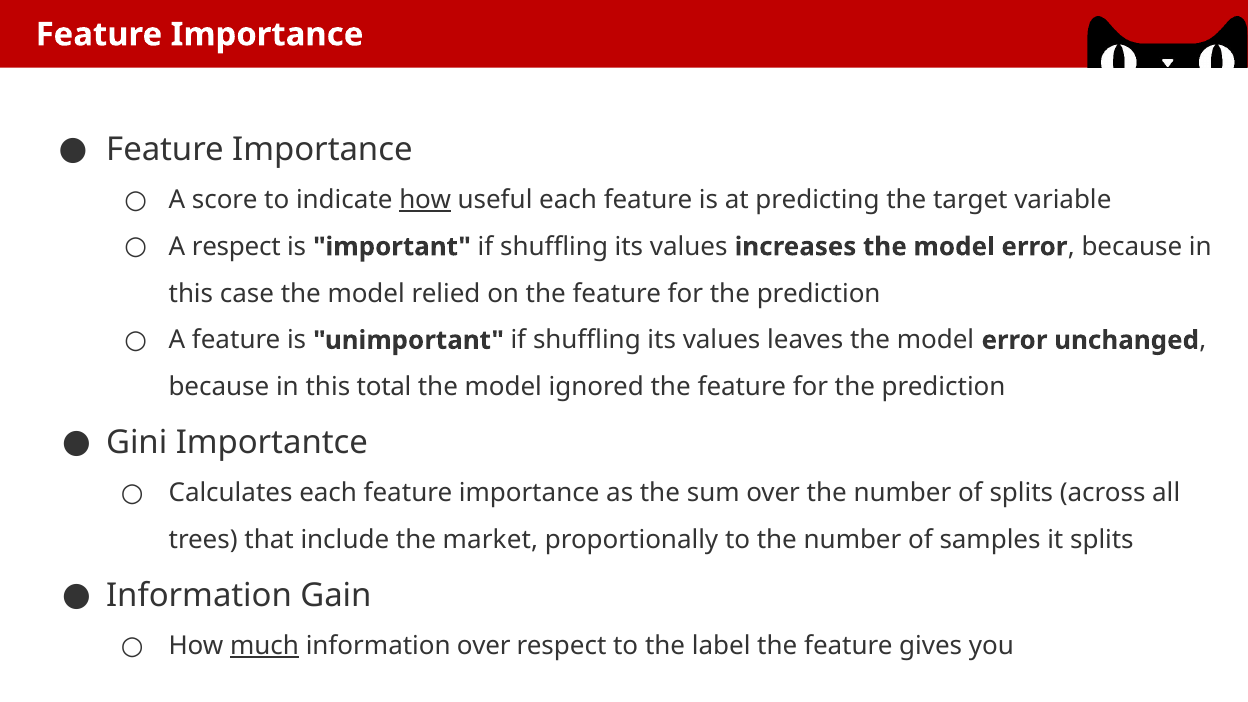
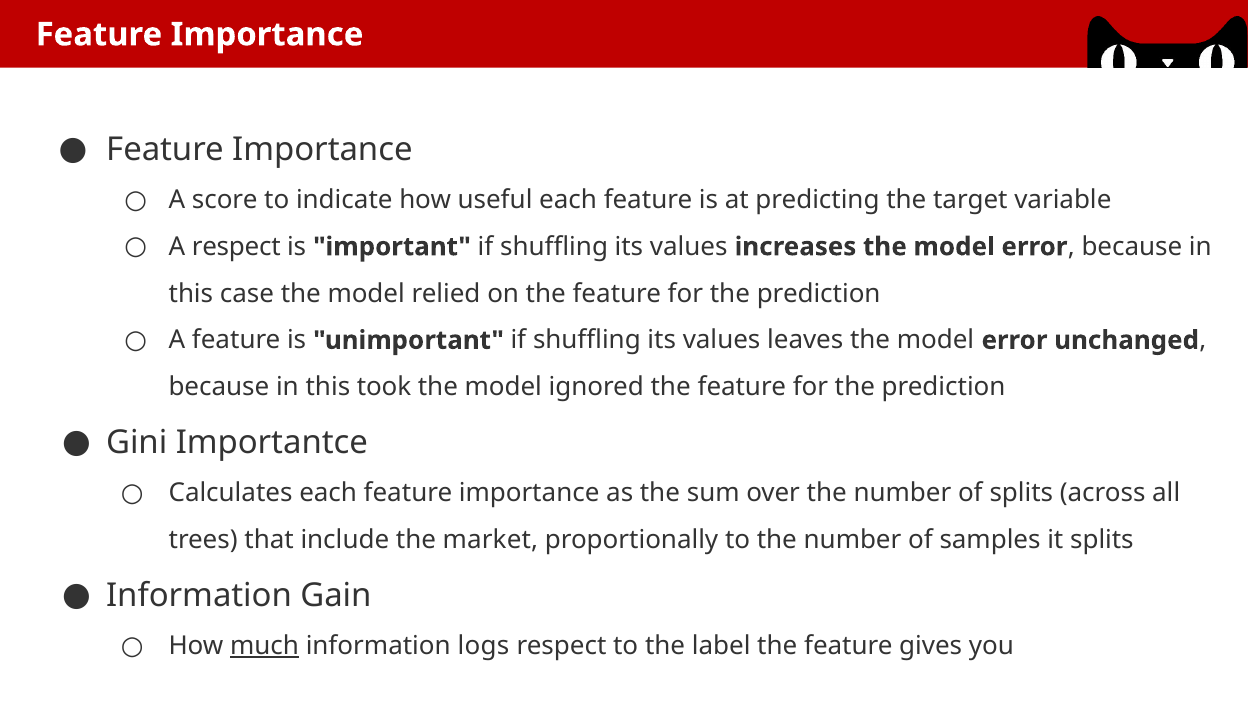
how at (425, 200) underline: present -> none
total: total -> took
information over: over -> logs
